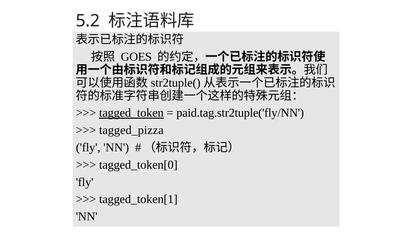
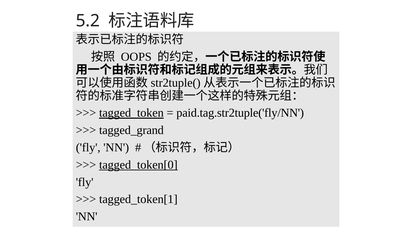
GOES: GOES -> OOPS
tagged_pizza: tagged_pizza -> tagged_grand
tagged_token[0 underline: none -> present
